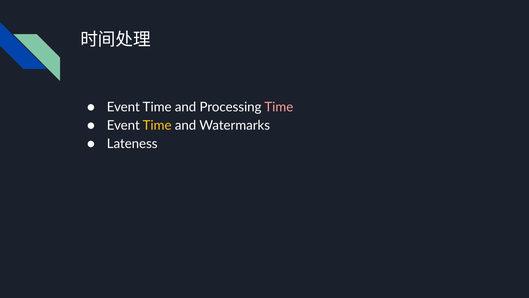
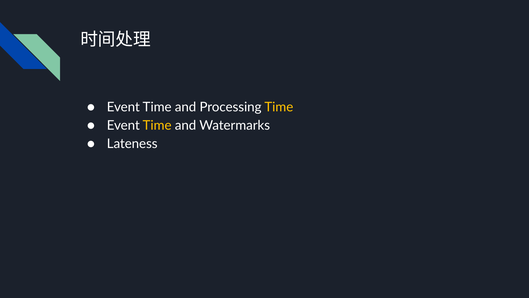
Time at (279, 107) colour: pink -> yellow
